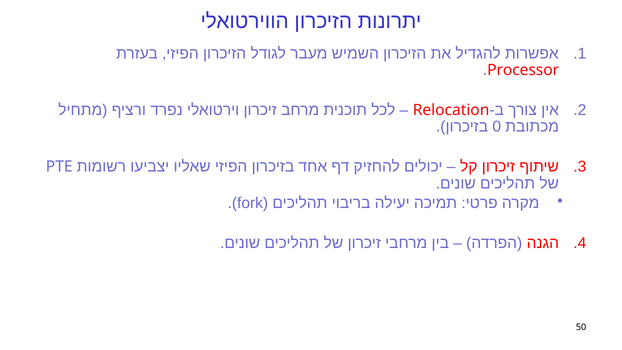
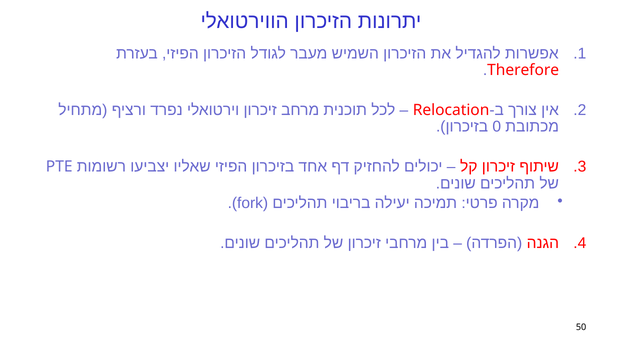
Processor: Processor -> Therefore
